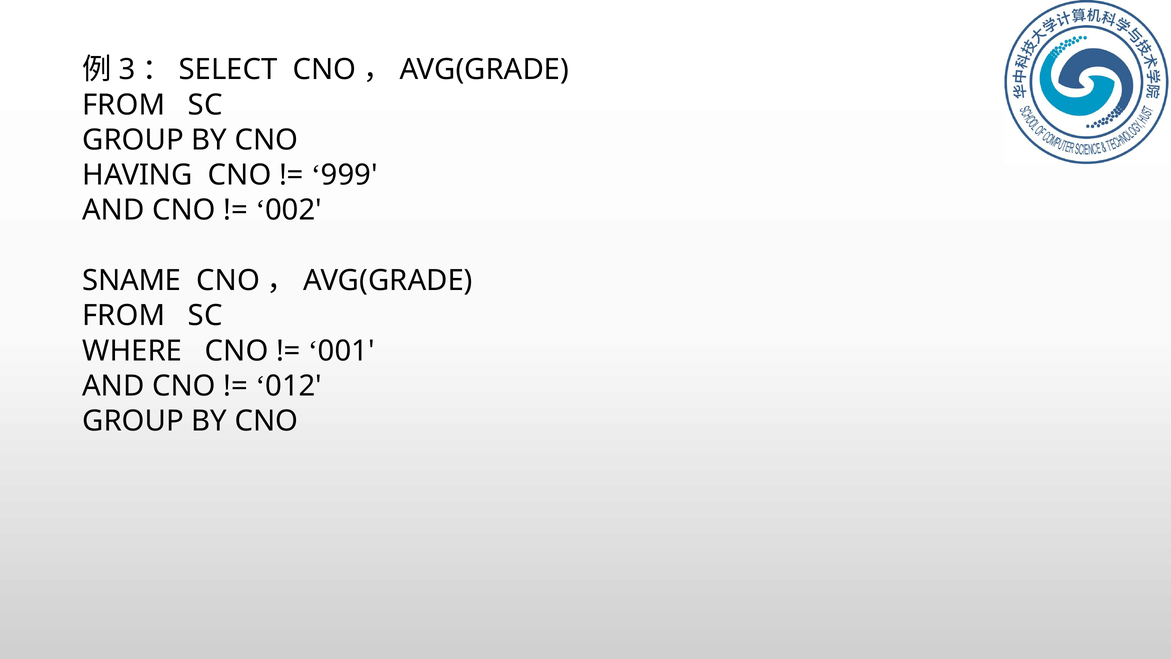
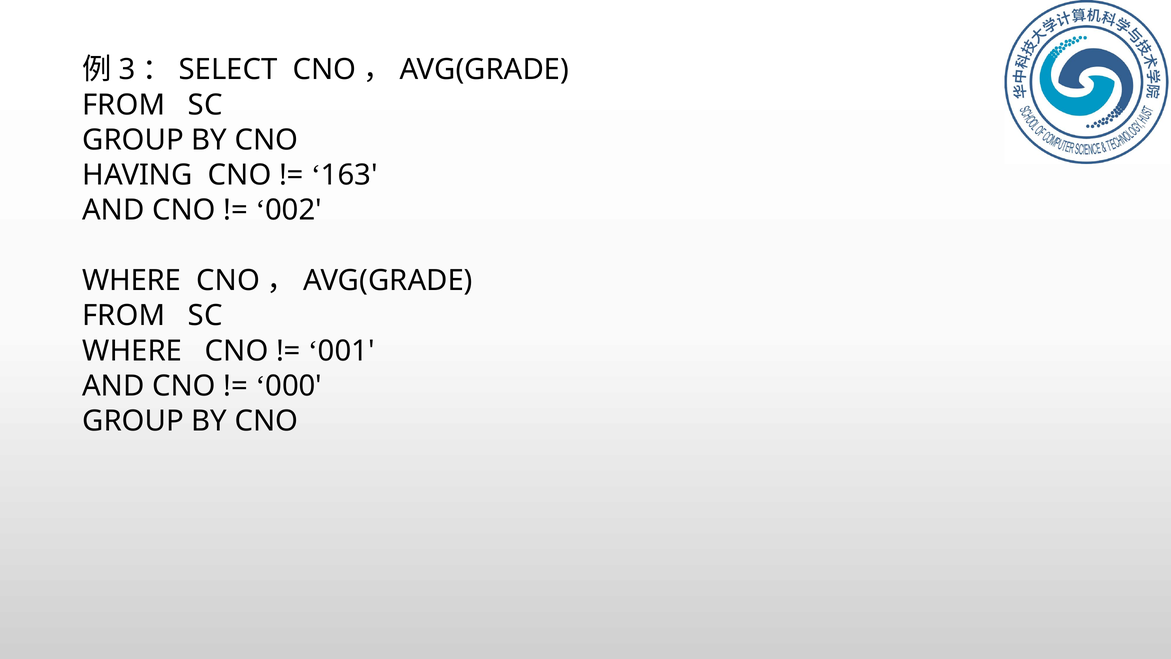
999: 999 -> 163
SNAME at (132, 280): SNAME -> WHERE
012: 012 -> 000
